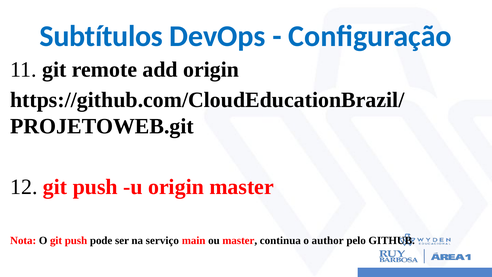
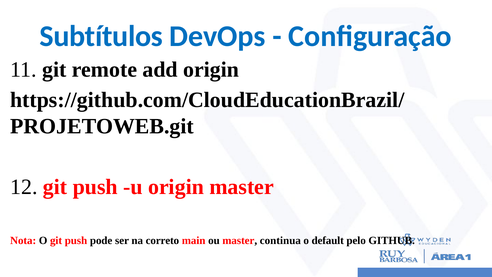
serviço: serviço -> correto
author: author -> default
